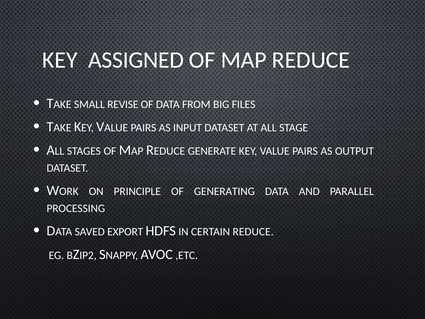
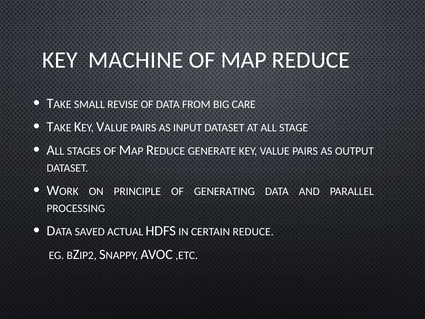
ASSIGNED: ASSIGNED -> MACHINE
FILES: FILES -> CARE
EXPORT: EXPORT -> ACTUAL
